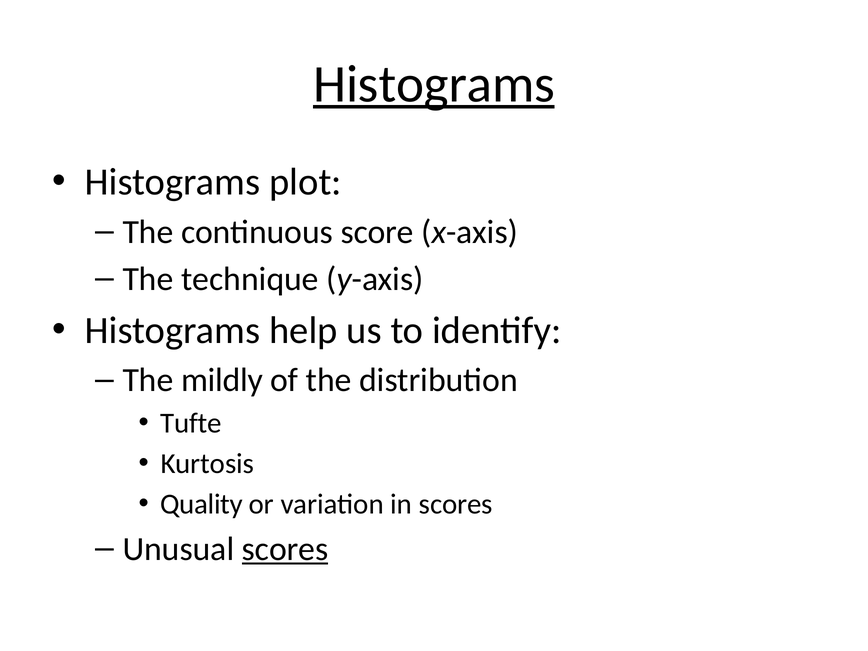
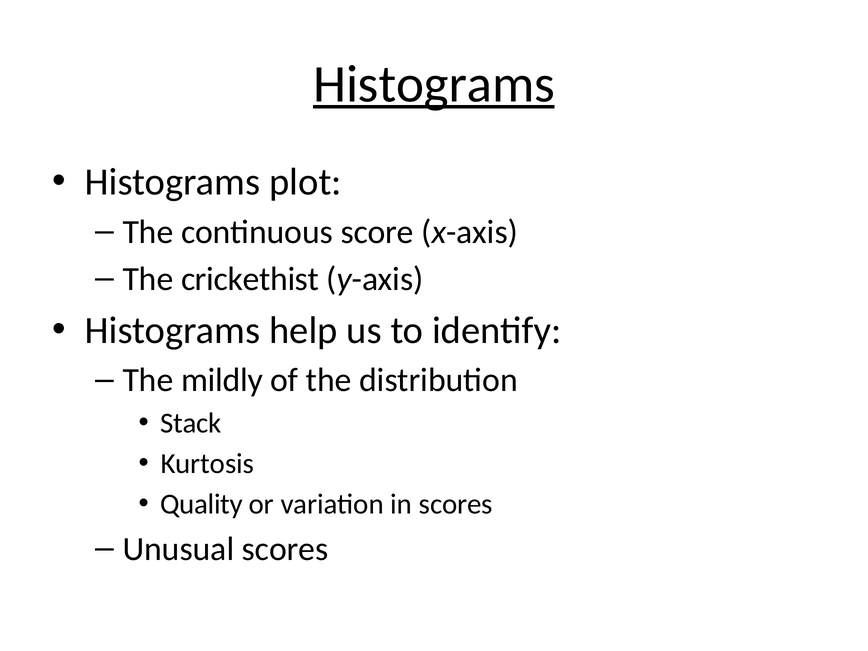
technique: technique -> crickethist
Tufte: Tufte -> Stack
scores at (285, 549) underline: present -> none
